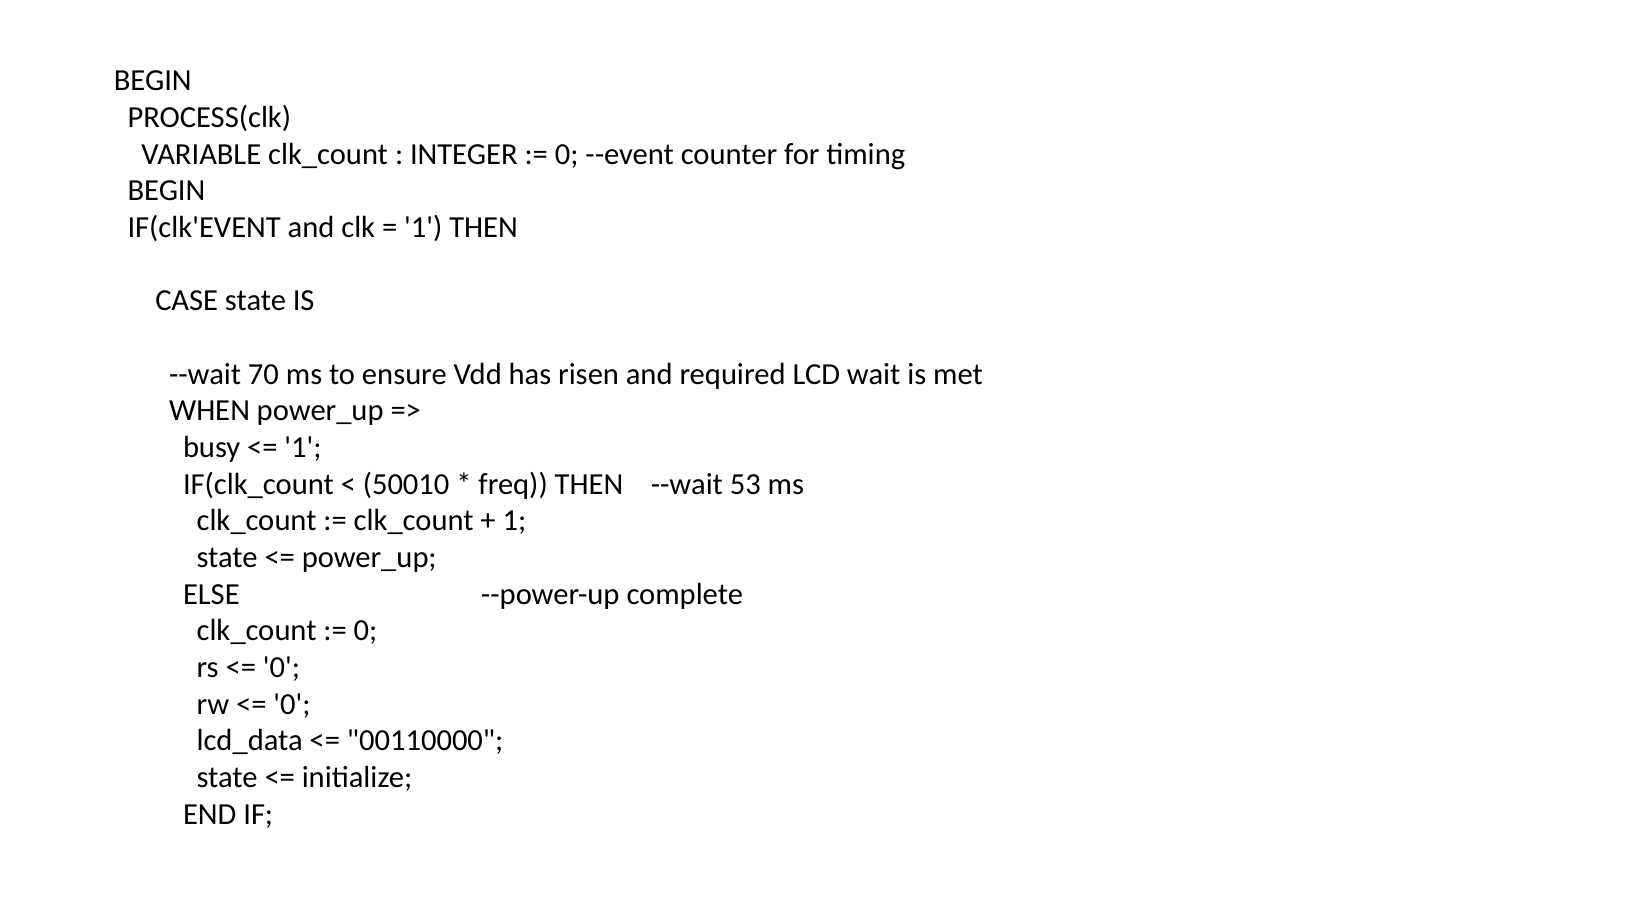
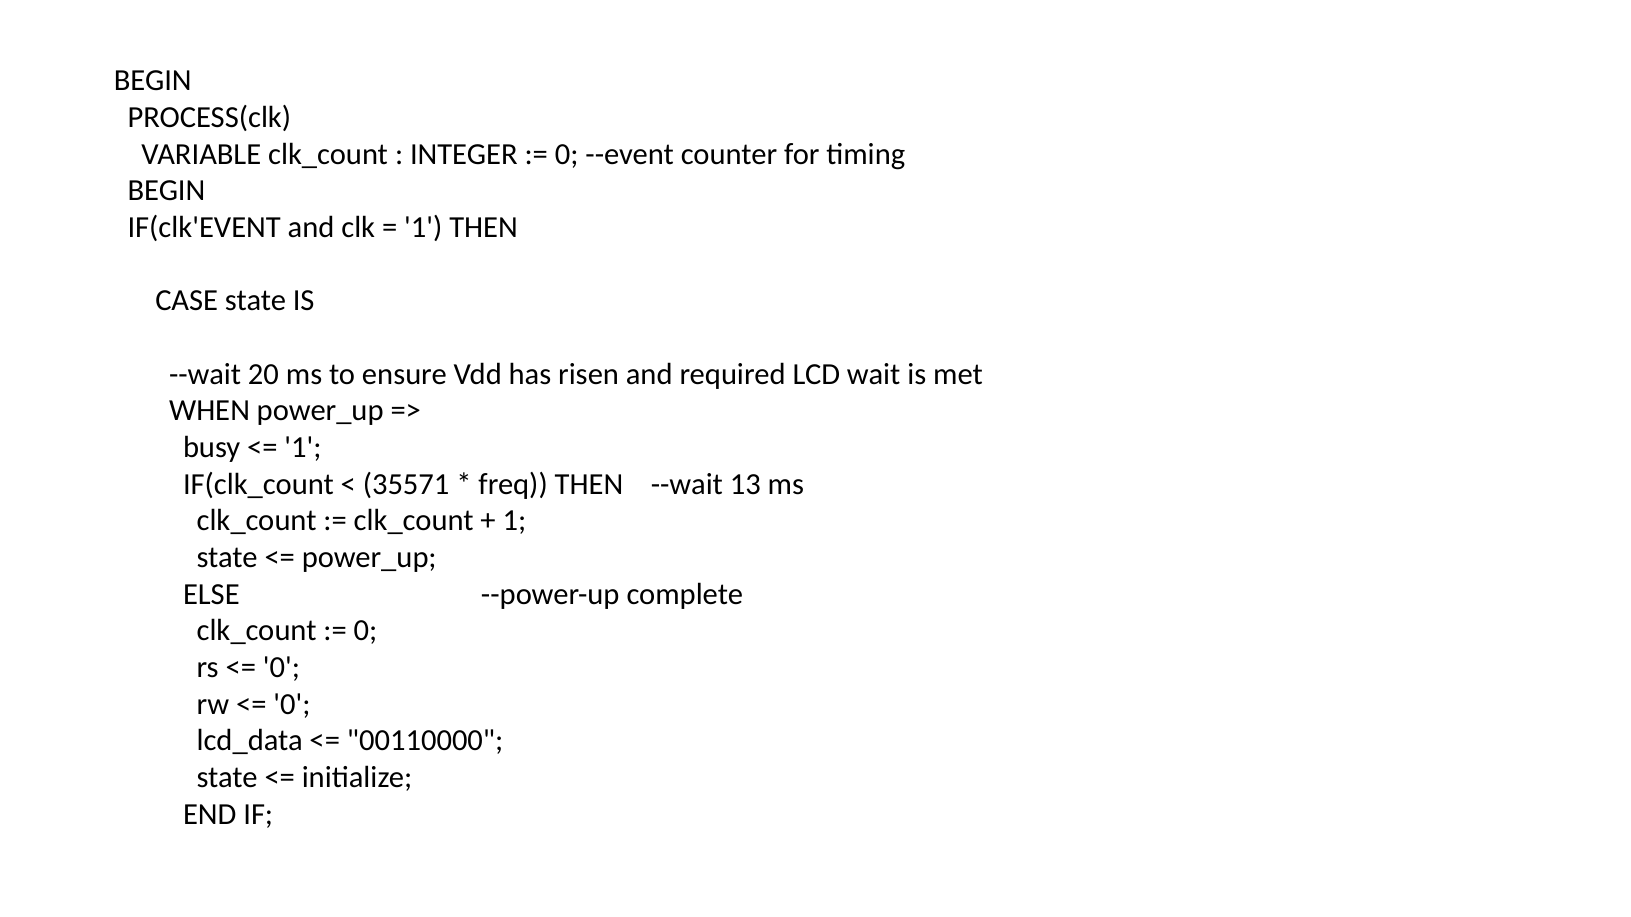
70: 70 -> 20
50010: 50010 -> 35571
53: 53 -> 13
